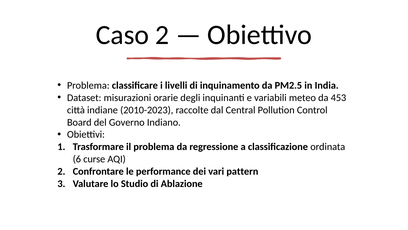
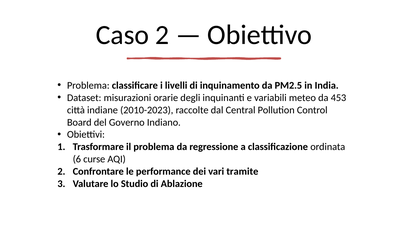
pattern: pattern -> tramite
